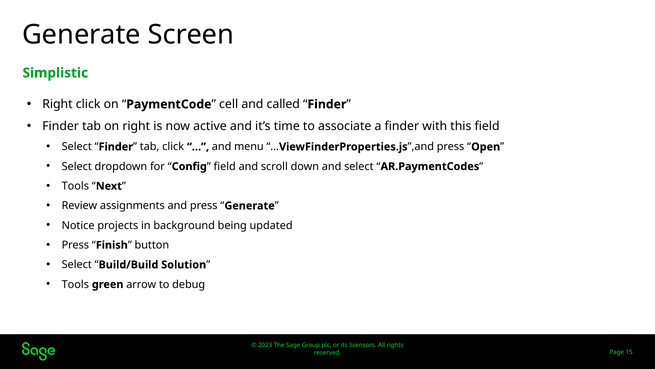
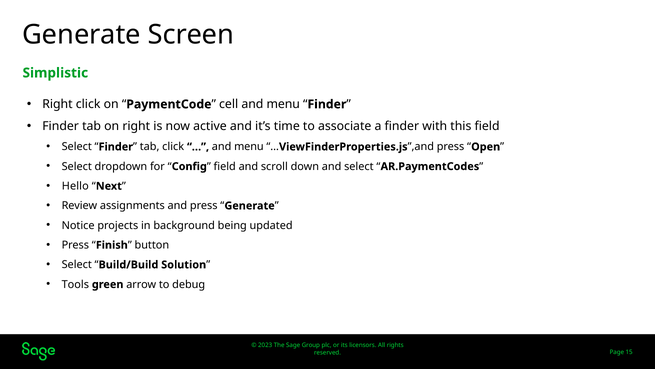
cell and called: called -> menu
Tools at (75, 186): Tools -> Hello
